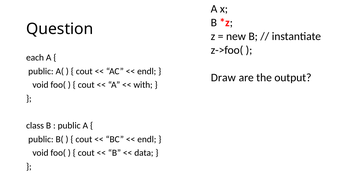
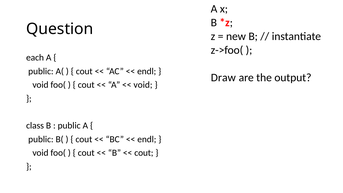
with at (143, 85): with -> void
data at (144, 153): data -> cout
